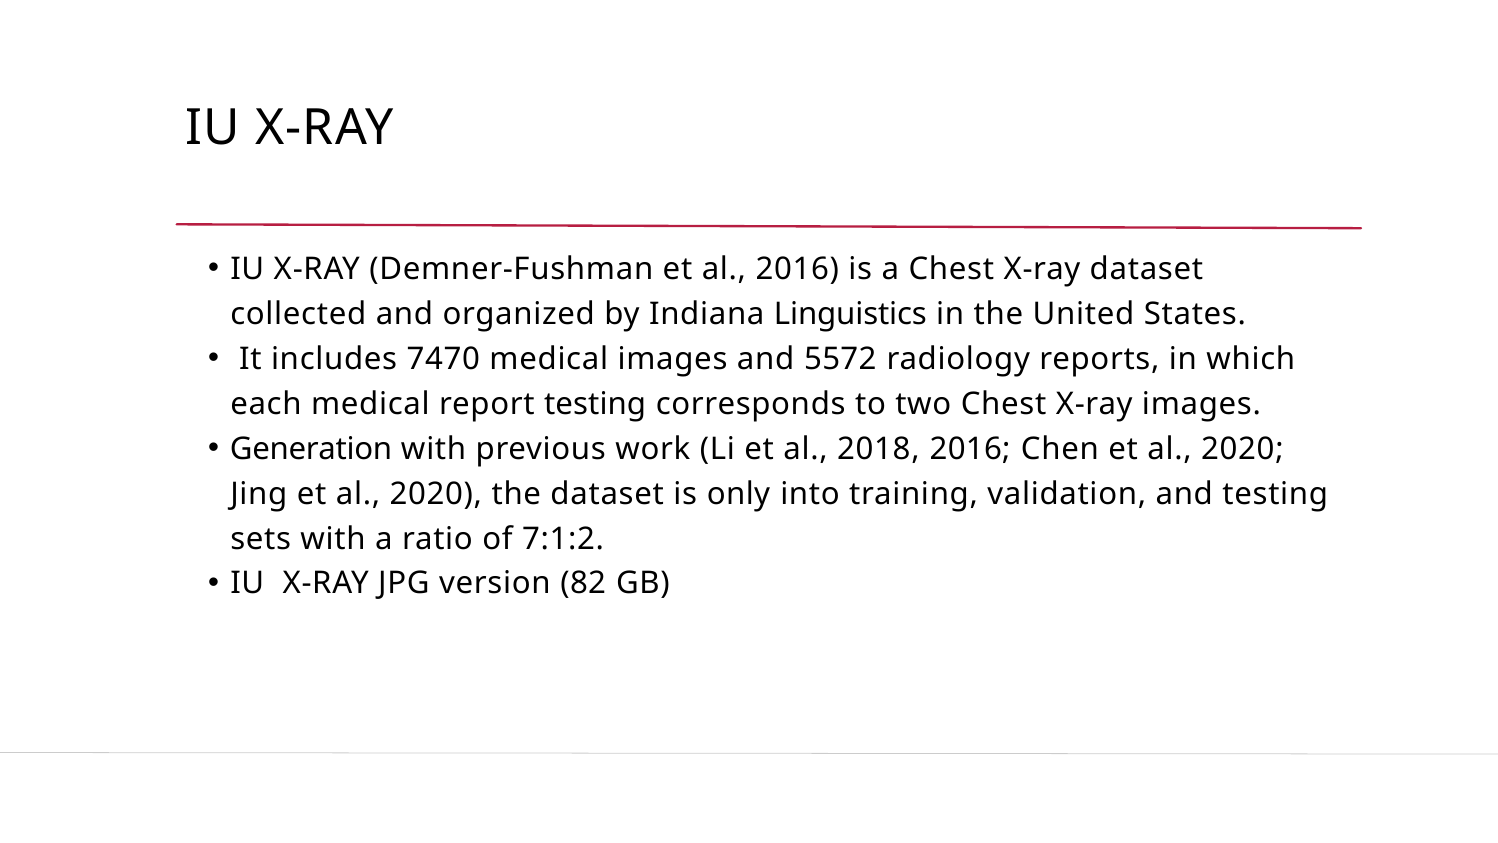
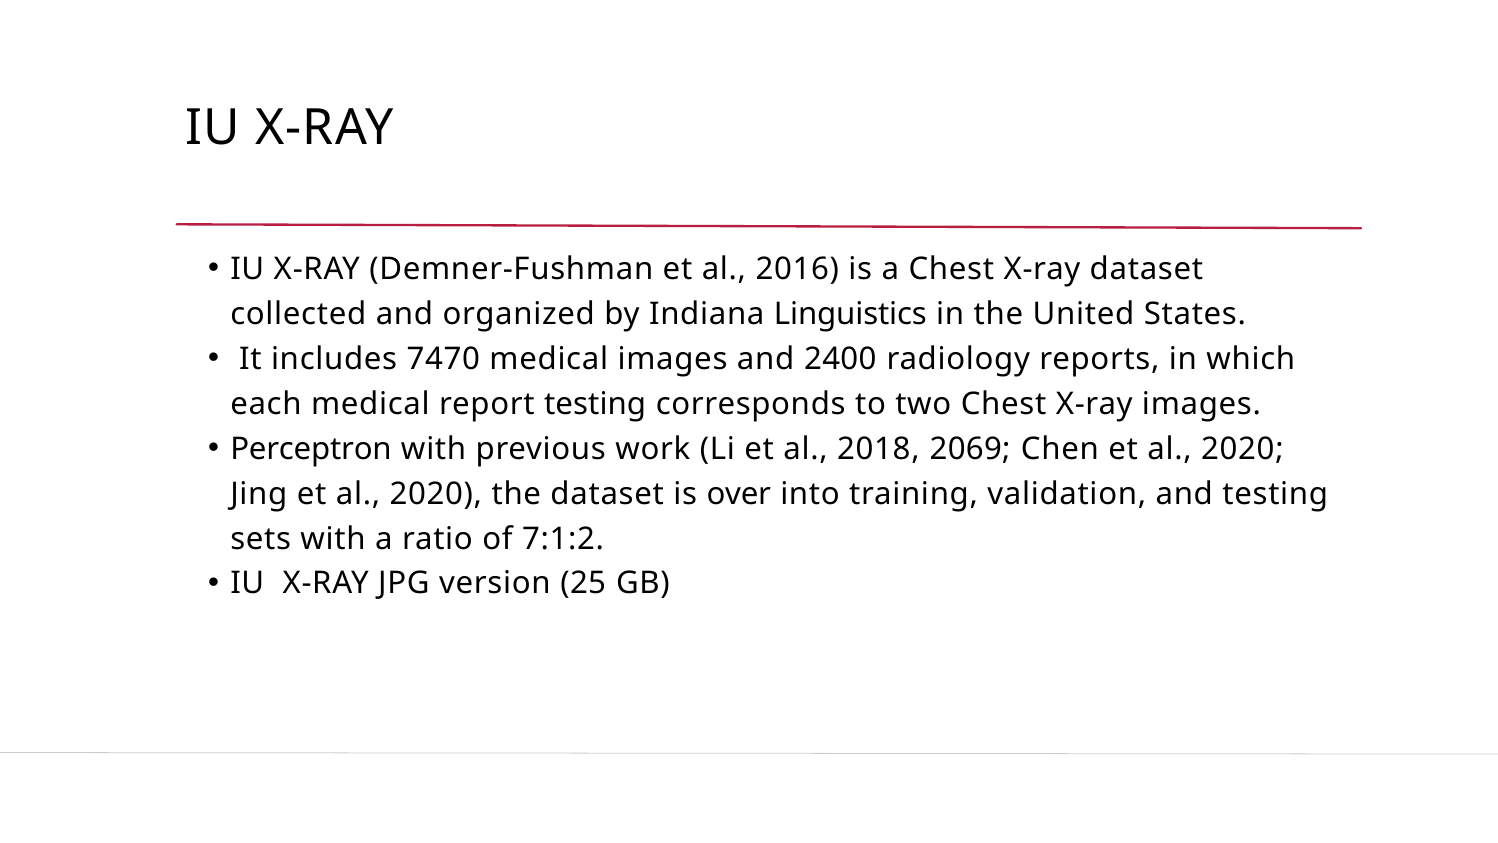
5572: 5572 -> 2400
Generation: Generation -> Perceptron
2018 2016: 2016 -> 2069
only: only -> over
82: 82 -> 25
